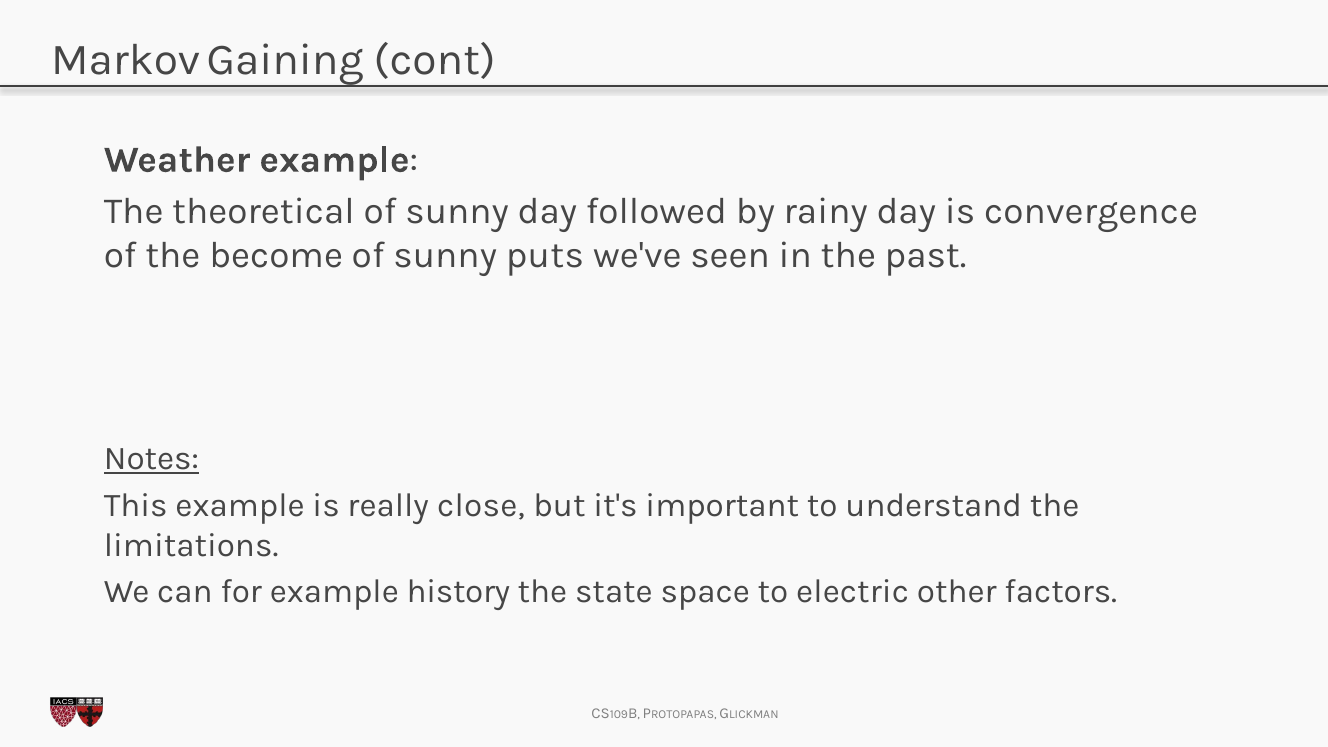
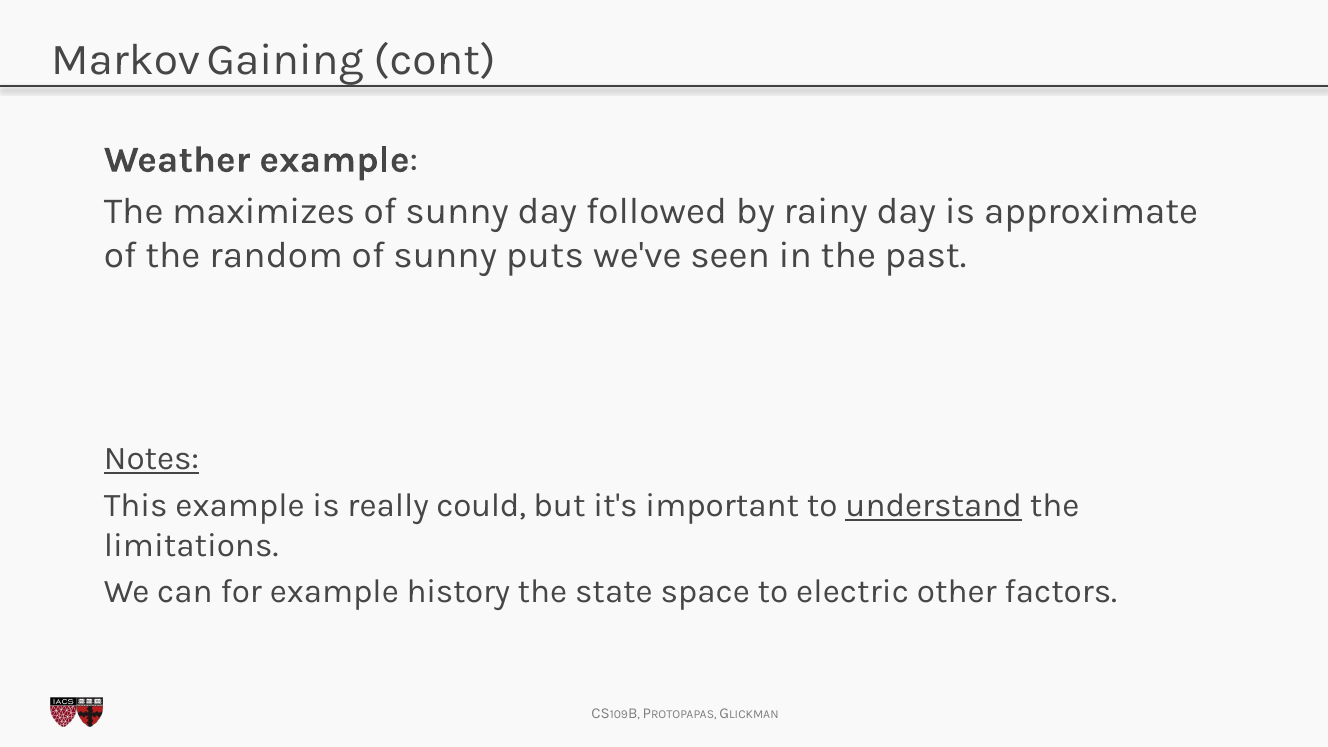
theoretical: theoretical -> maximizes
convergence: convergence -> approximate
become: become -> random
close: close -> could
understand underline: none -> present
